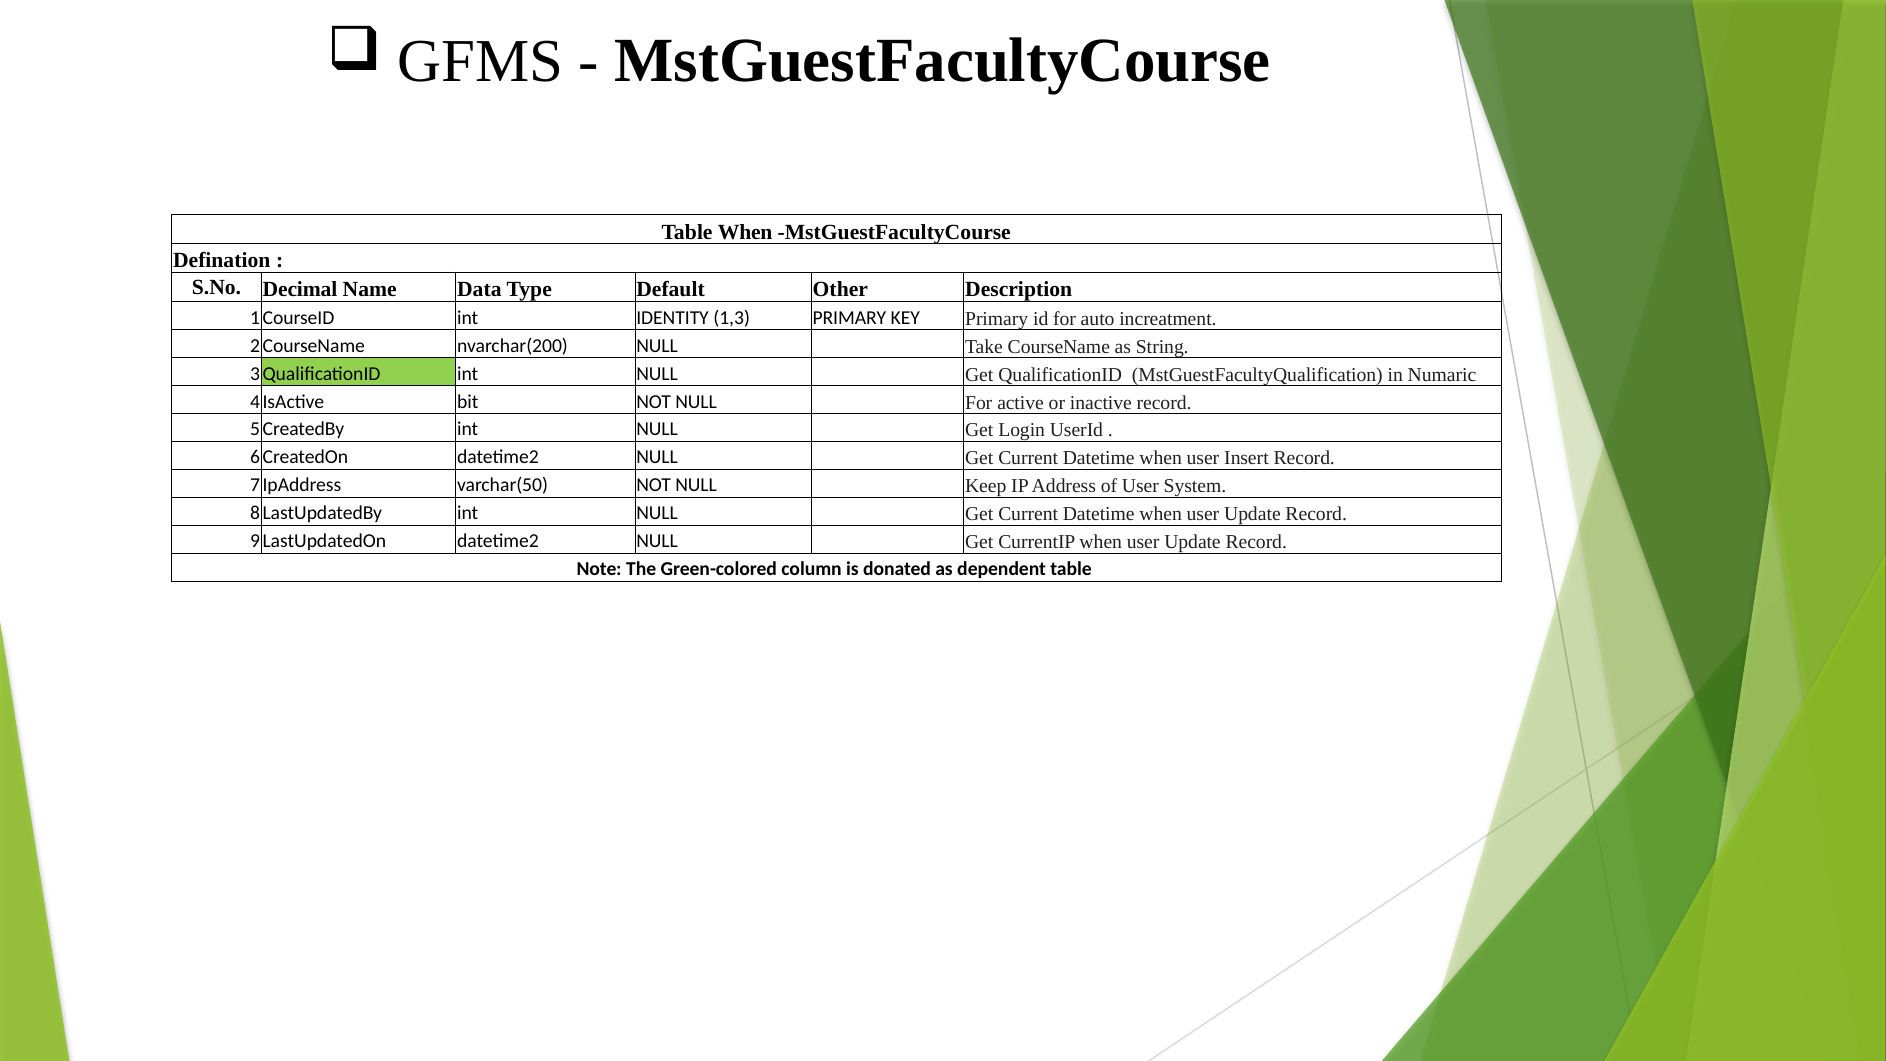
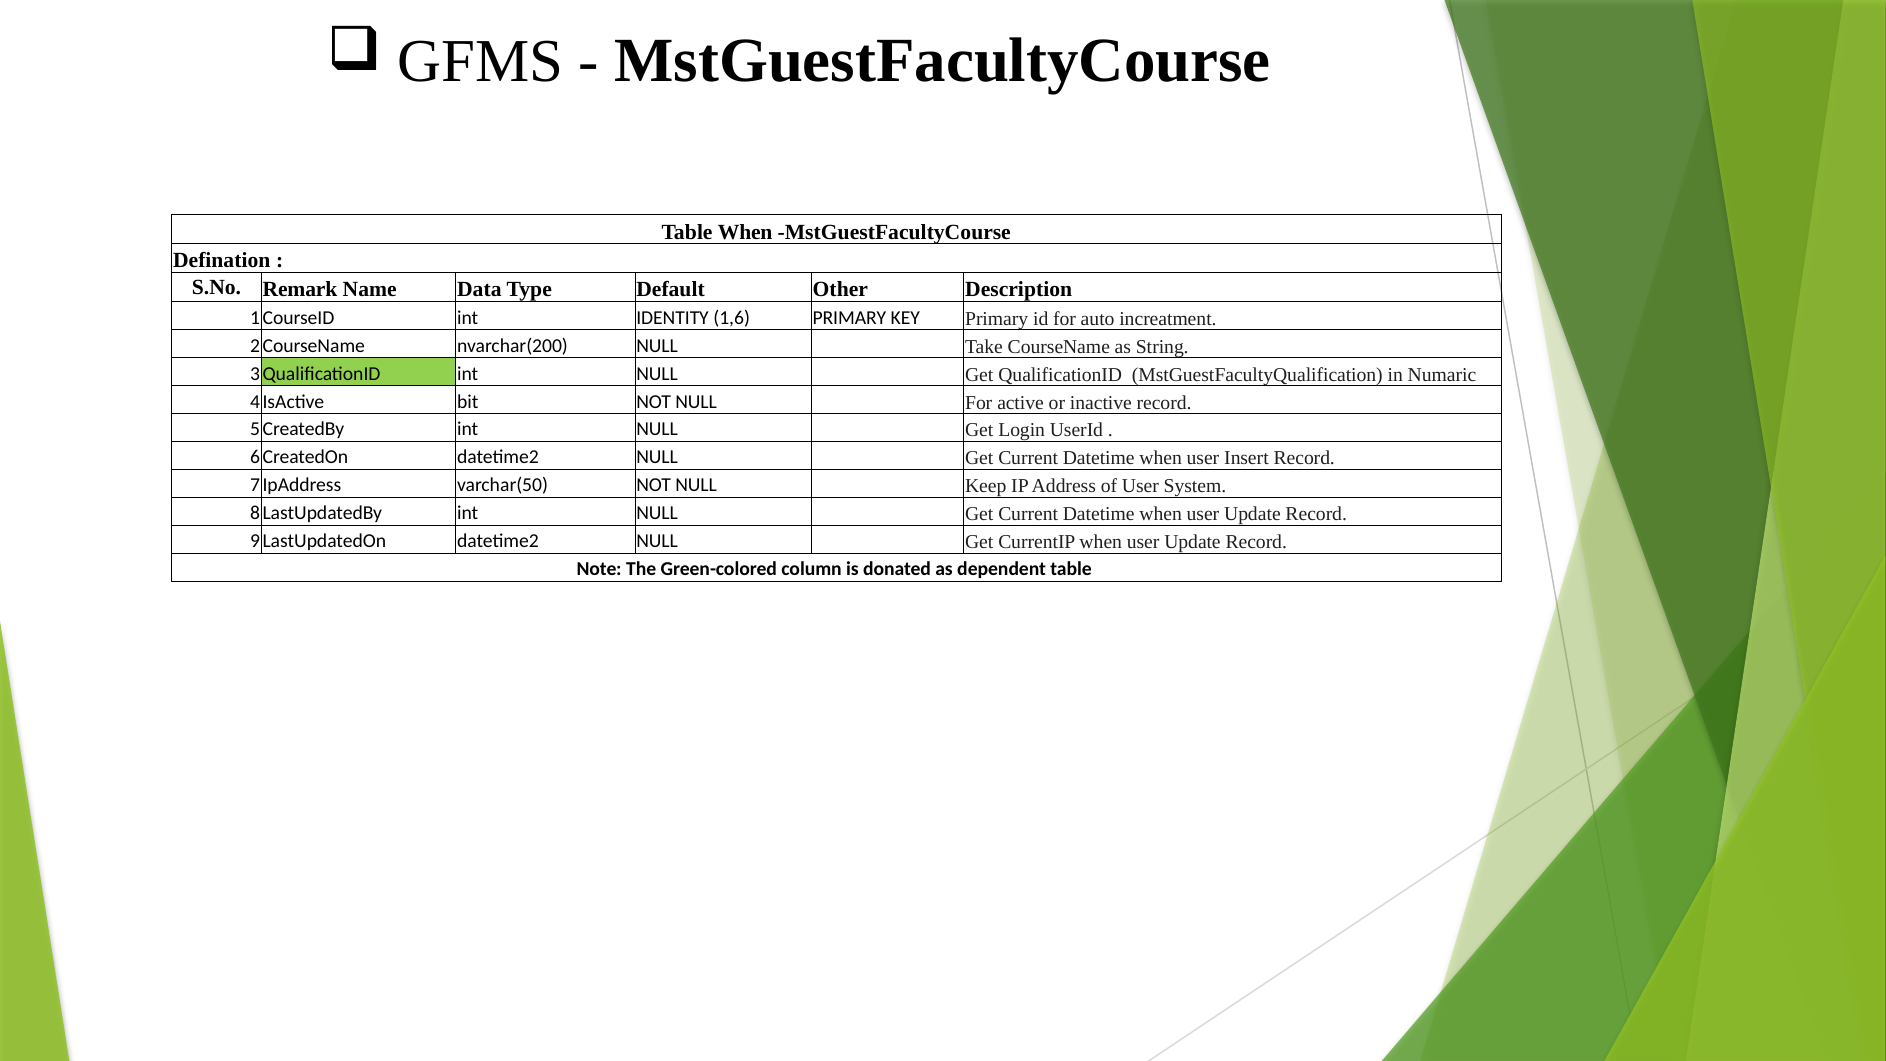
Decimal: Decimal -> Remark
1,3: 1,3 -> 1,6
